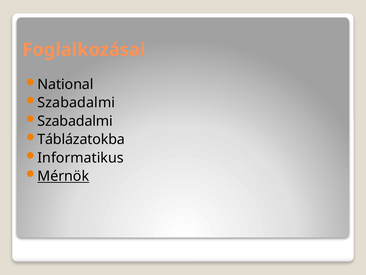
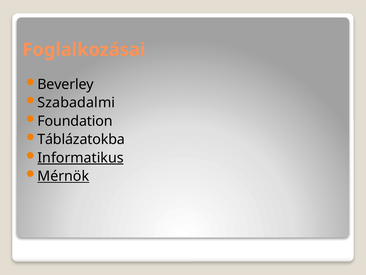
National: National -> Beverley
Szabadalmi at (75, 121): Szabadalmi -> Foundation
Informatikus underline: none -> present
